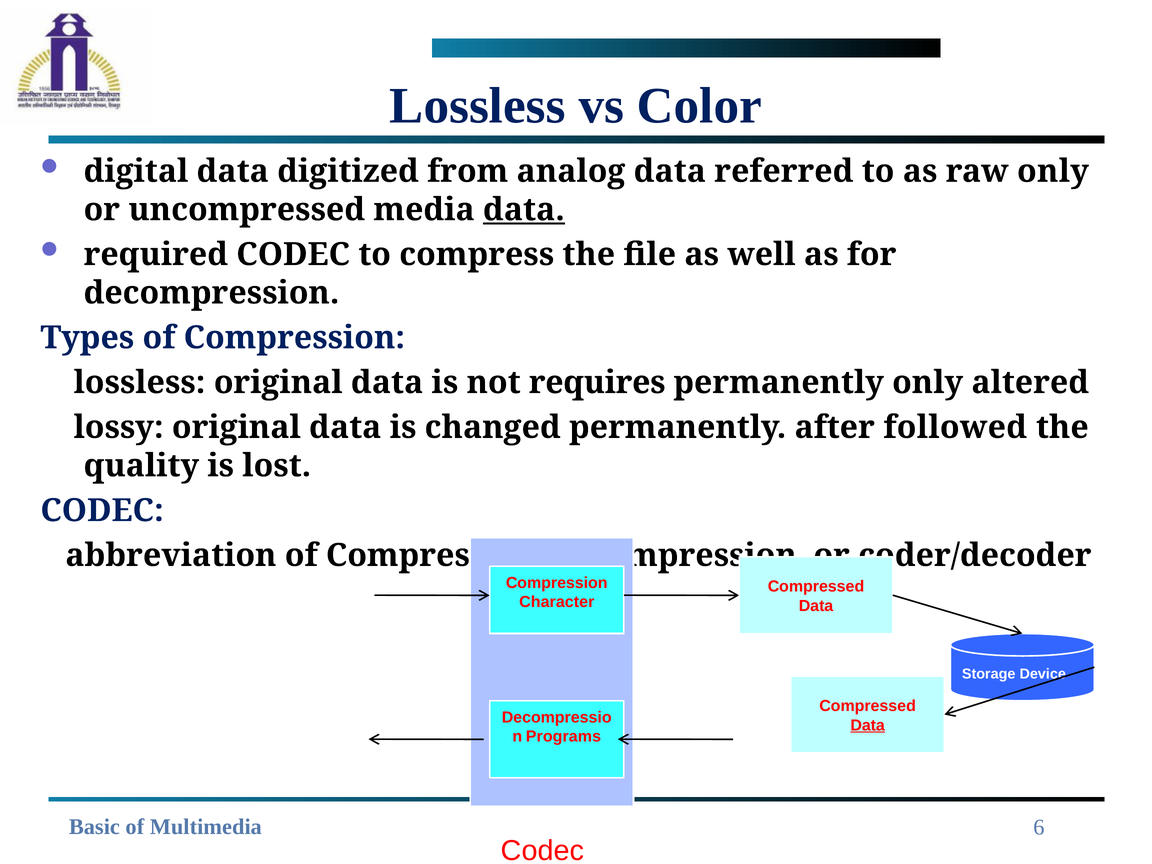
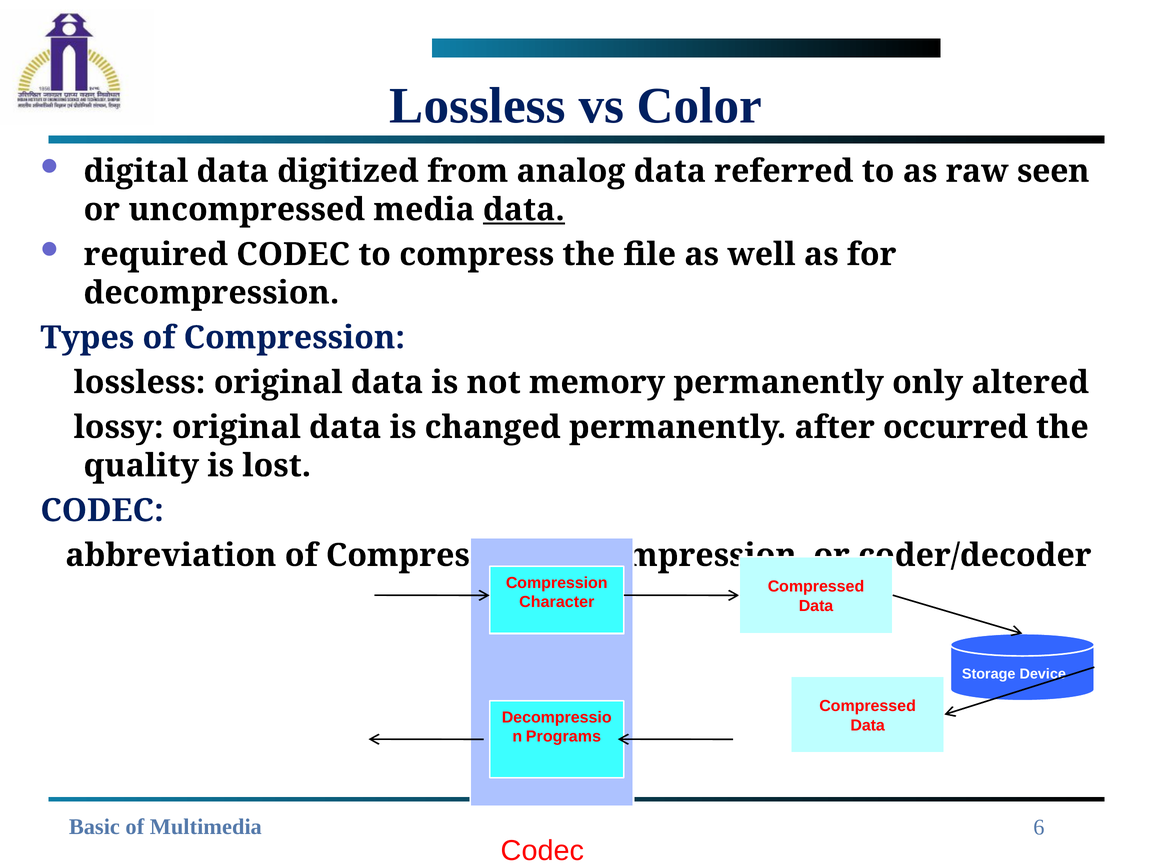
raw only: only -> seen
requires: requires -> memory
followed: followed -> occurred
Data at (868, 725) underline: present -> none
